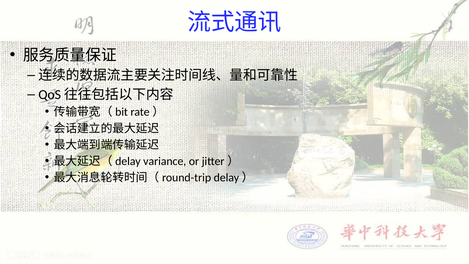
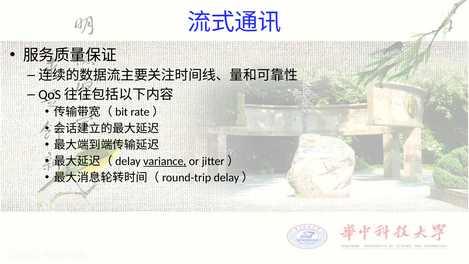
variance underline: none -> present
